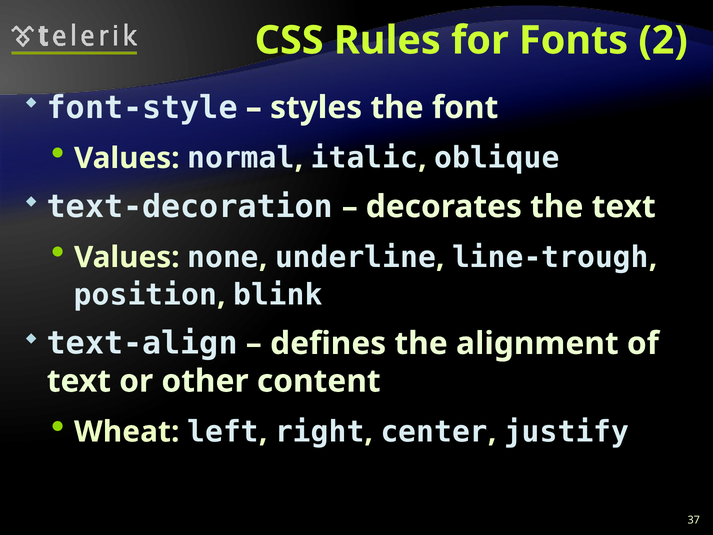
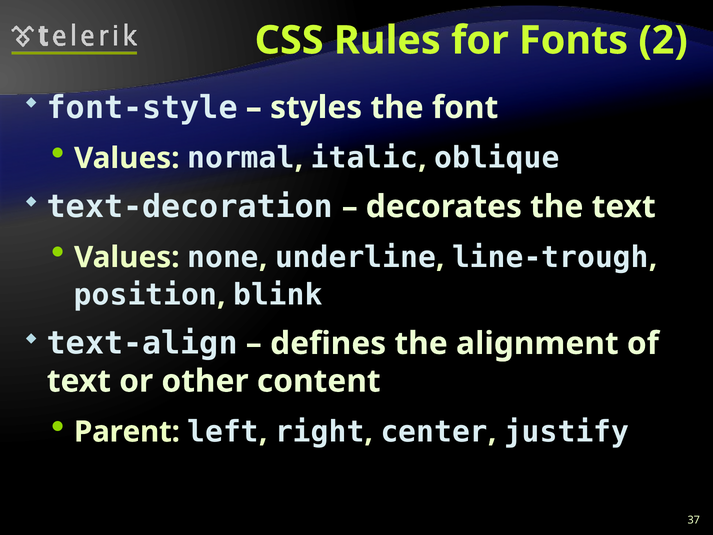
Wheat: Wheat -> Parent
